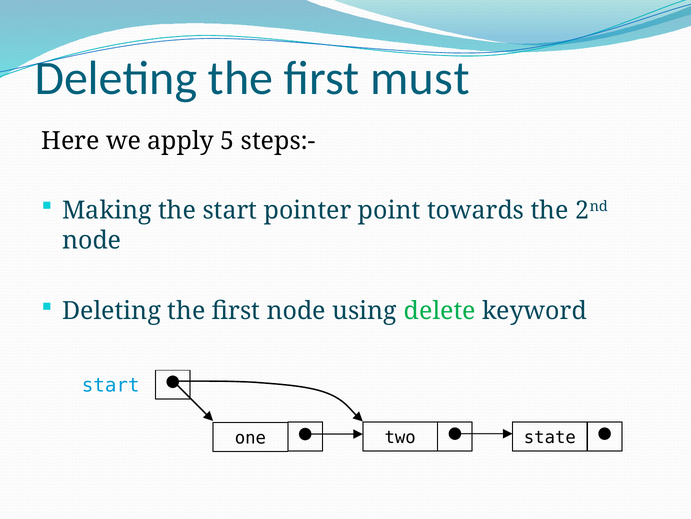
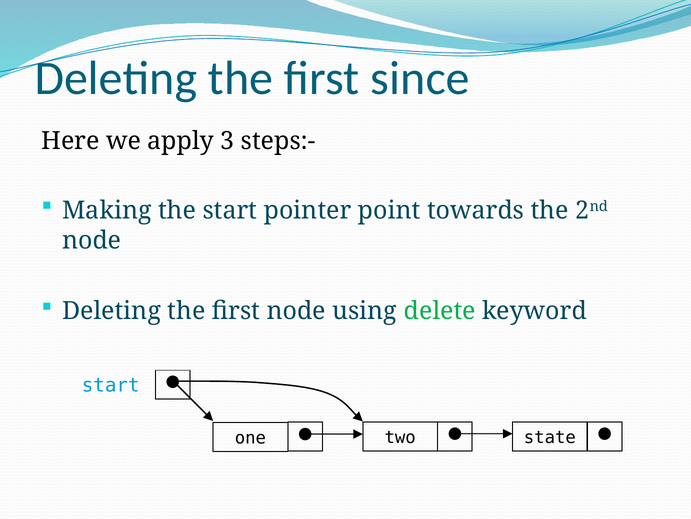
must: must -> since
5: 5 -> 3
